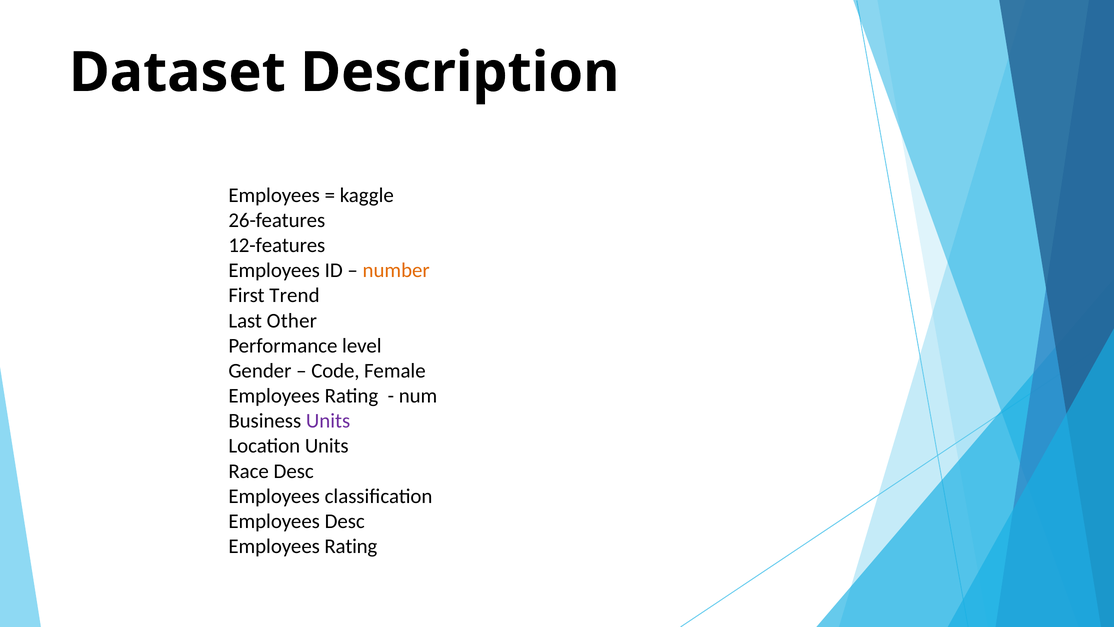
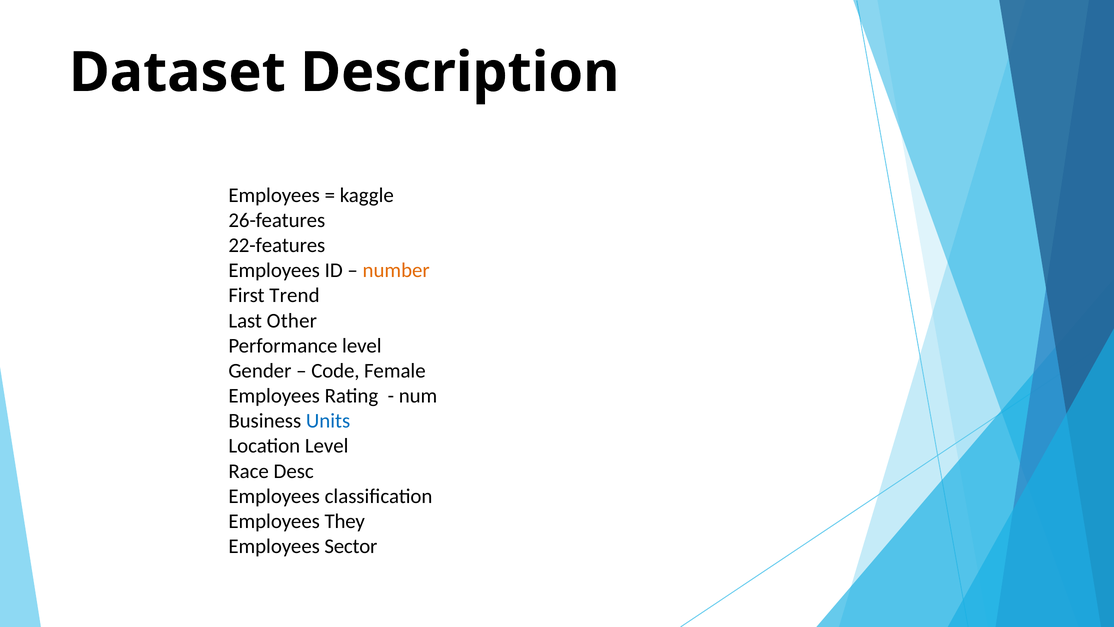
12-features: 12-features -> 22-features
Units at (328, 421) colour: purple -> blue
Location Units: Units -> Level
Employees Desc: Desc -> They
Rating at (351, 546): Rating -> Sector
